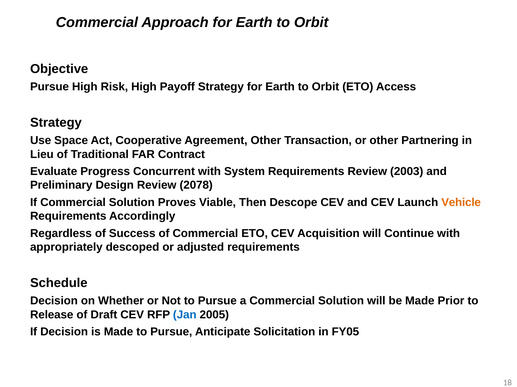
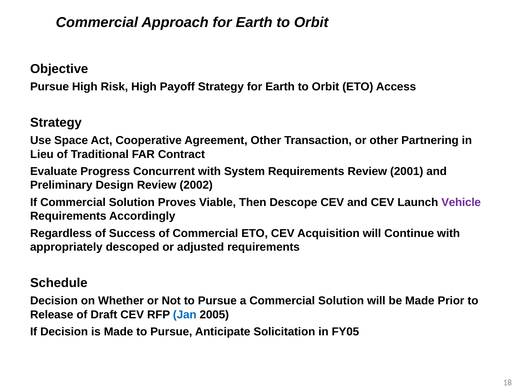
2003: 2003 -> 2001
2078: 2078 -> 2002
Vehicle colour: orange -> purple
